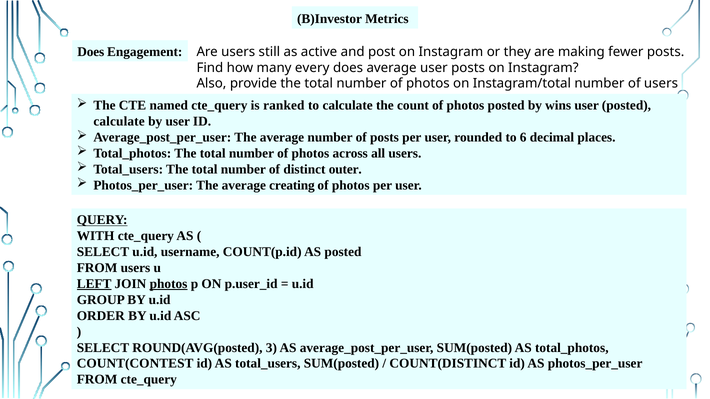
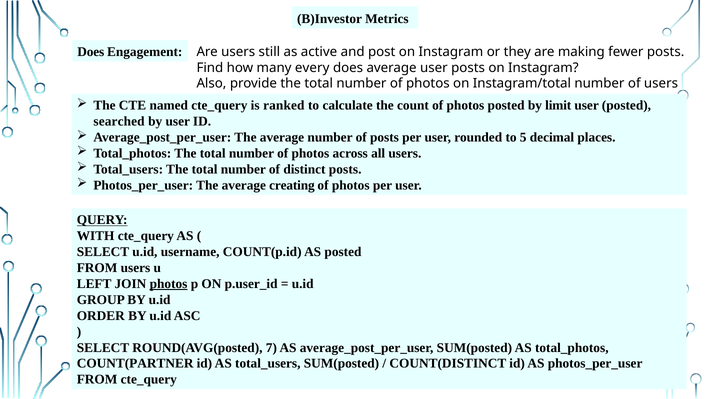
wins: wins -> limit
calculate at (119, 121): calculate -> searched
6: 6 -> 5
distinct outer: outer -> posts
LEFT underline: present -> none
3: 3 -> 7
COUNT(CONTEST: COUNT(CONTEST -> COUNT(PARTNER
